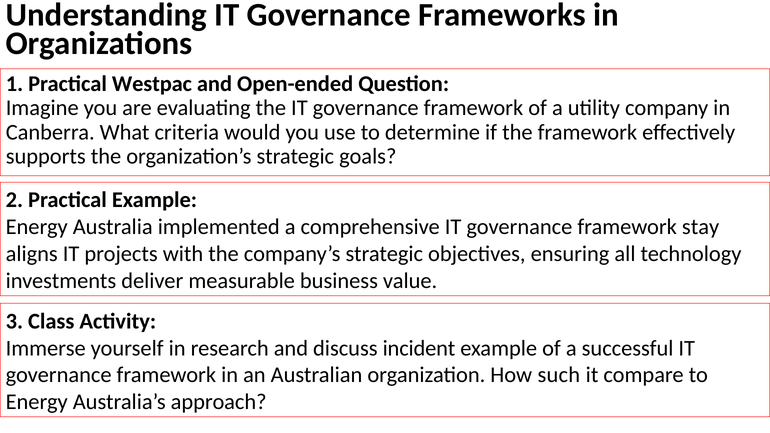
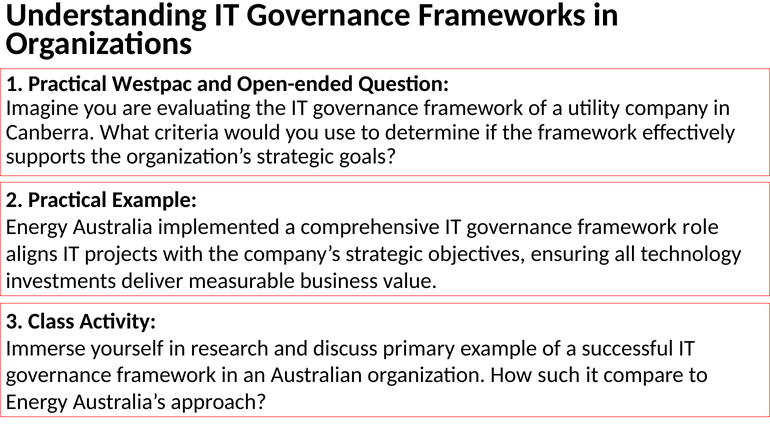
stay: stay -> role
incident: incident -> primary
